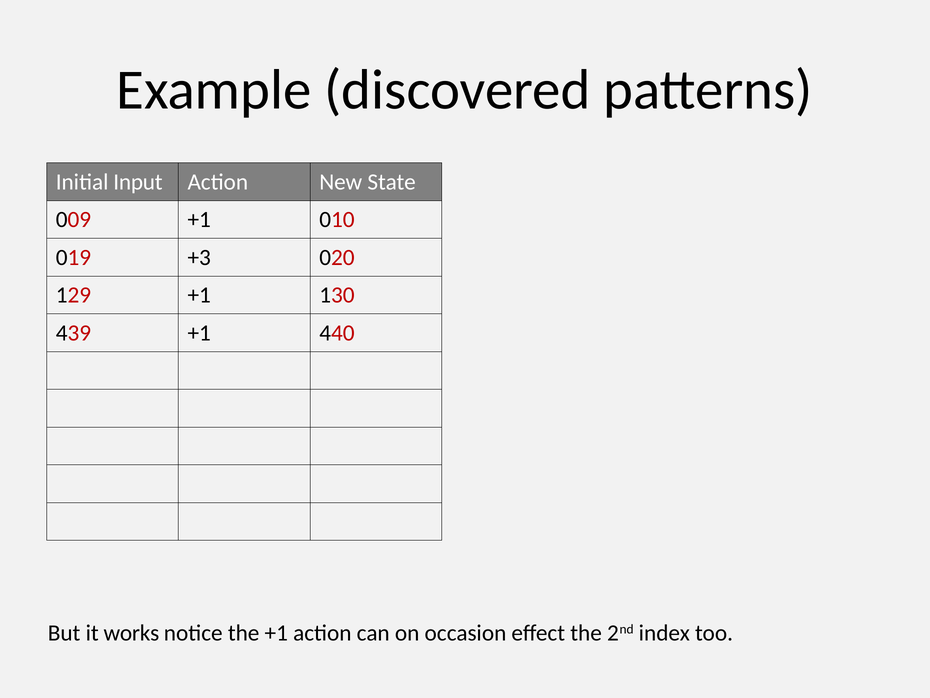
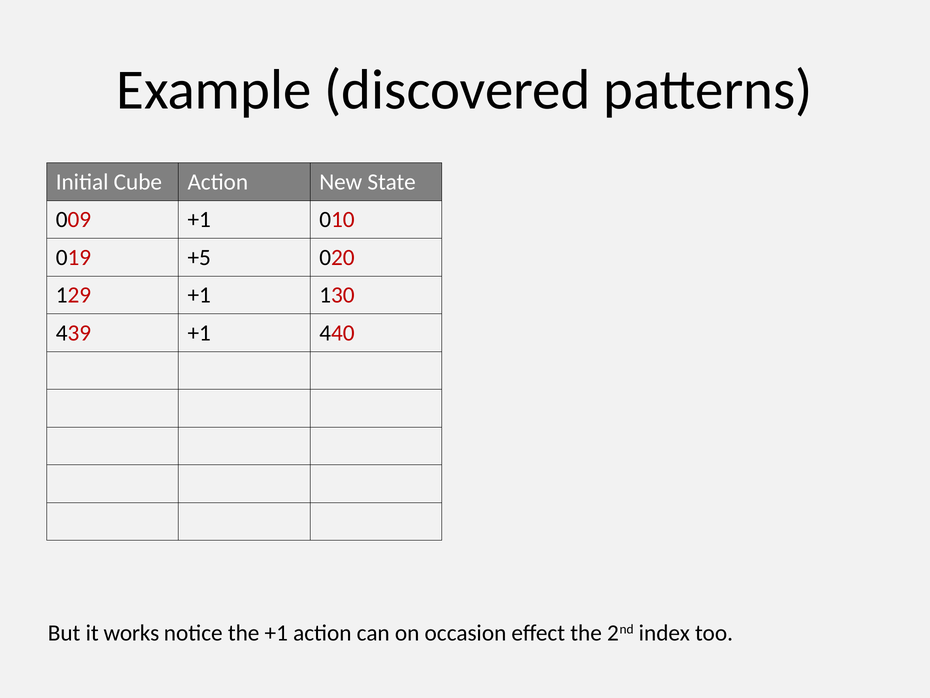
Input: Input -> Cube
+3: +3 -> +5
